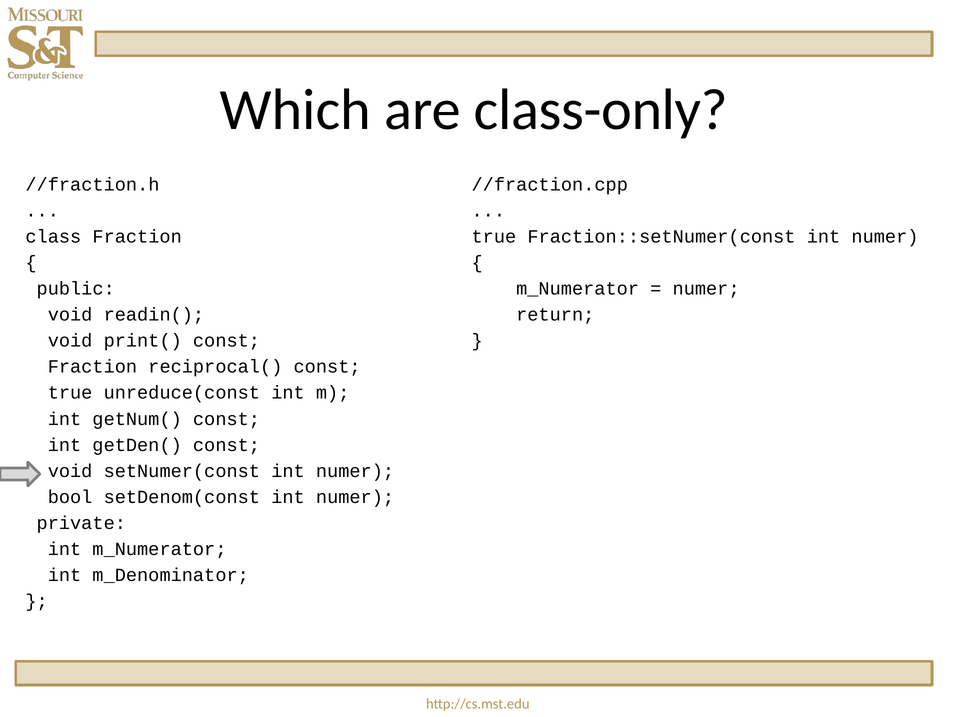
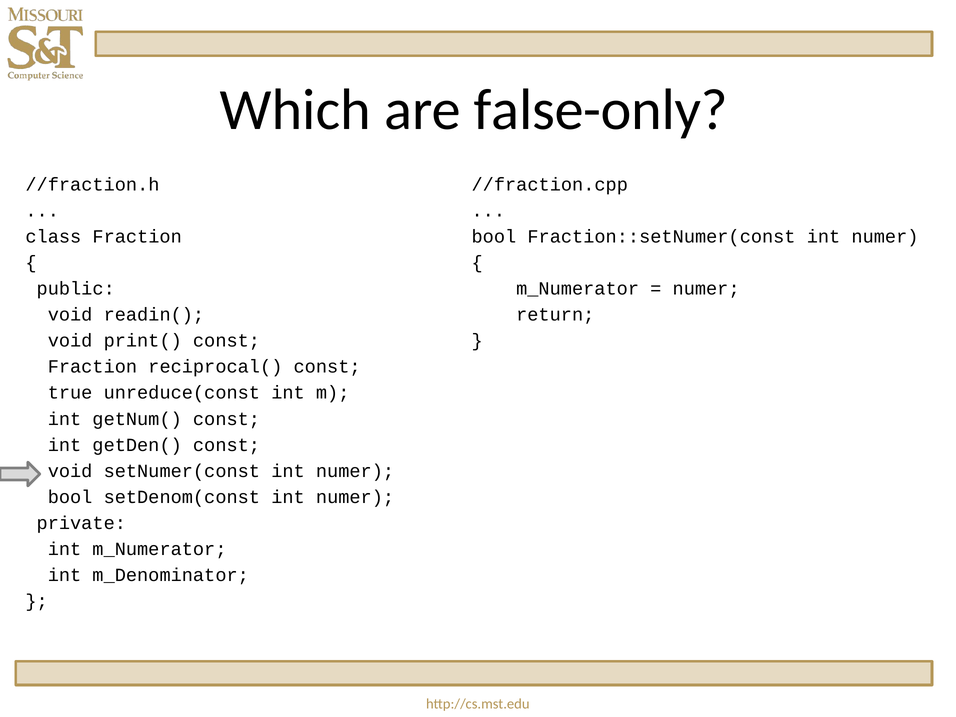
class-only: class-only -> false-only
true at (494, 237): true -> bool
